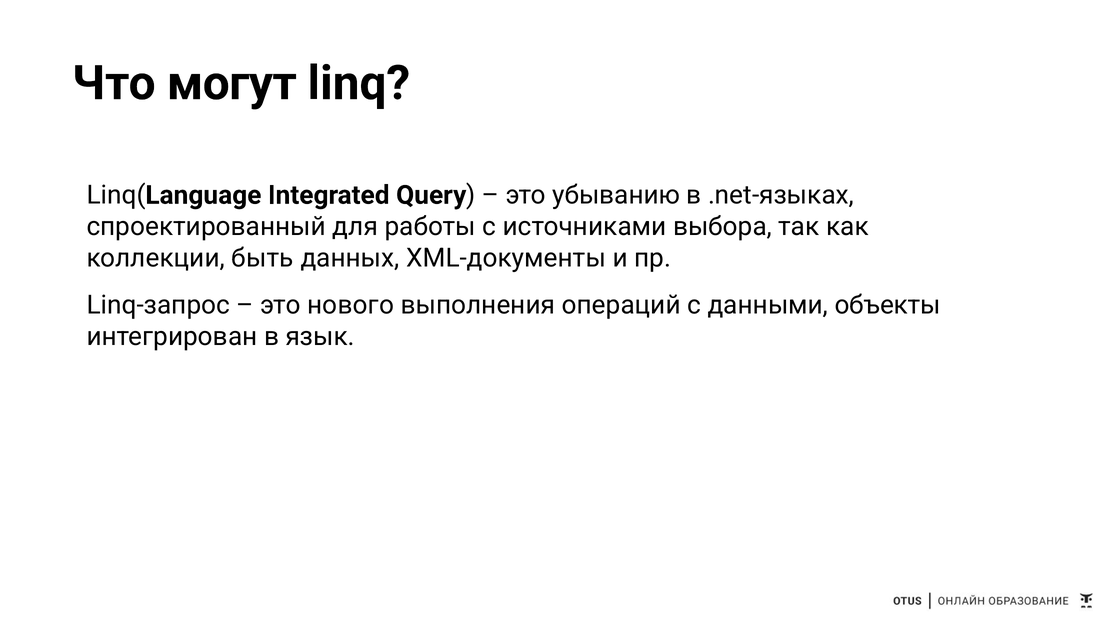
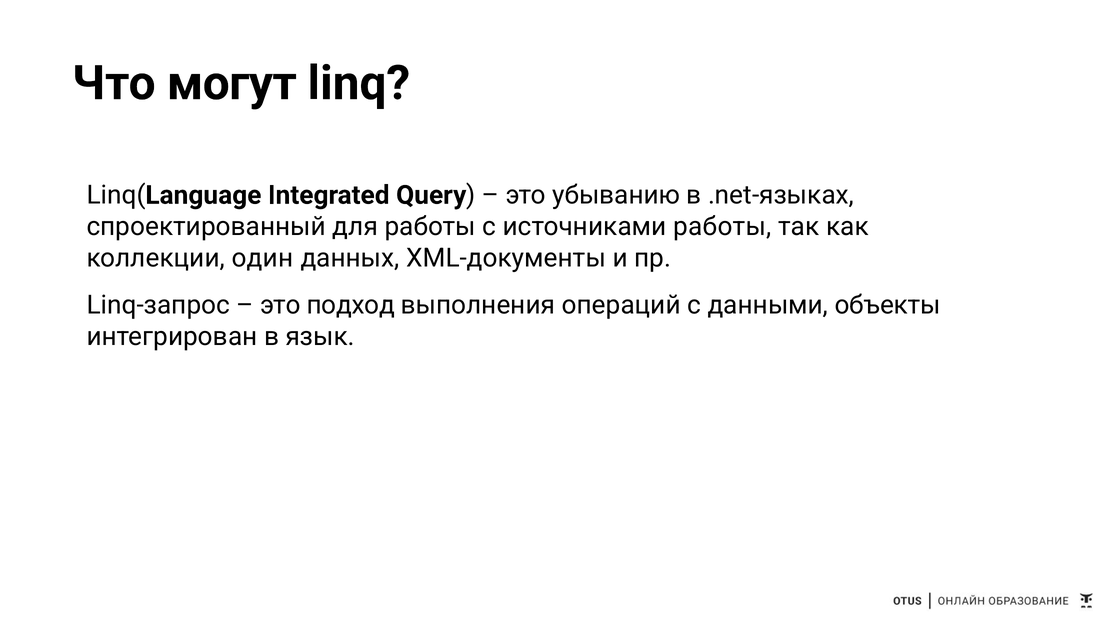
источниками выбора: выбора -> работы
быть: быть -> один
нового: нового -> подход
